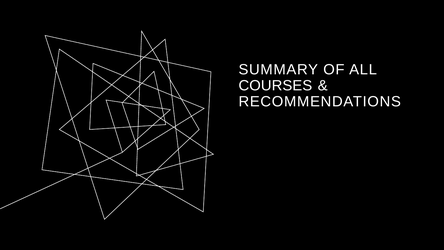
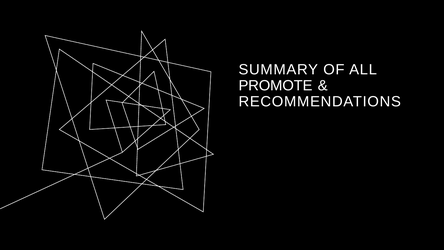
COURSES: COURSES -> PROMOTE
